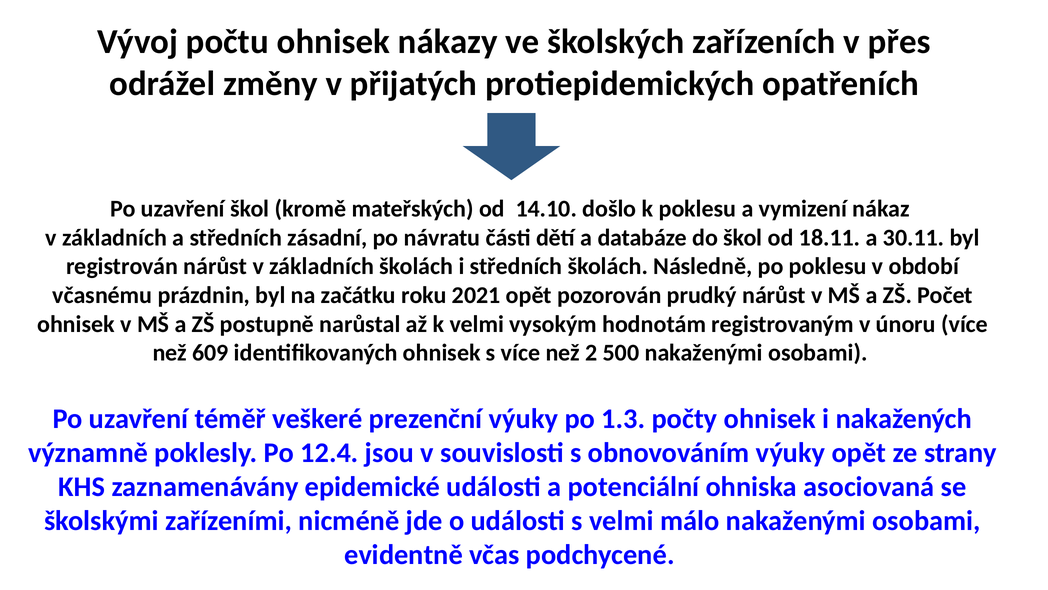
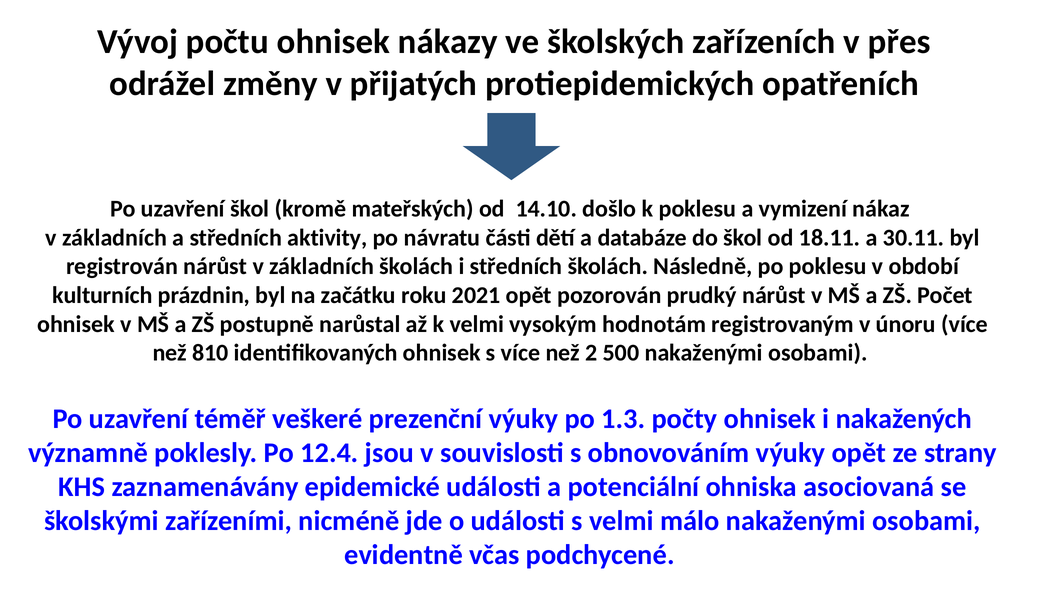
zásadní: zásadní -> aktivity
včasnému: včasnému -> kulturních
609: 609 -> 810
